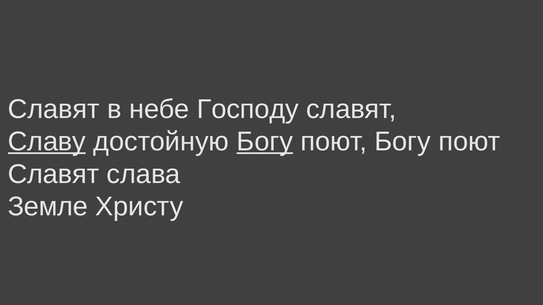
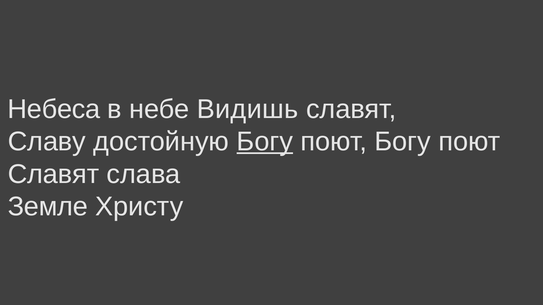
Славят at (54, 109): Славят -> Небеса
Господу: Господу -> Видишь
Славу underline: present -> none
